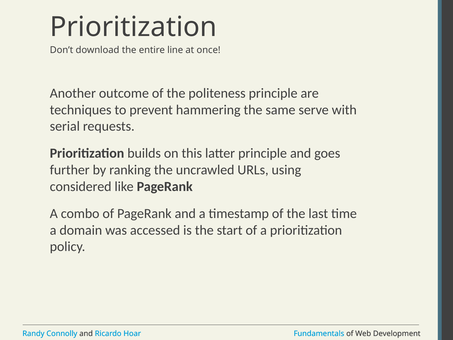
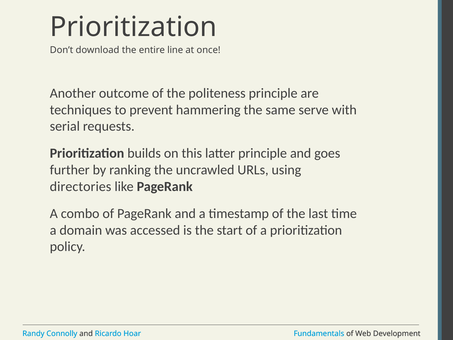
considered: considered -> directories
